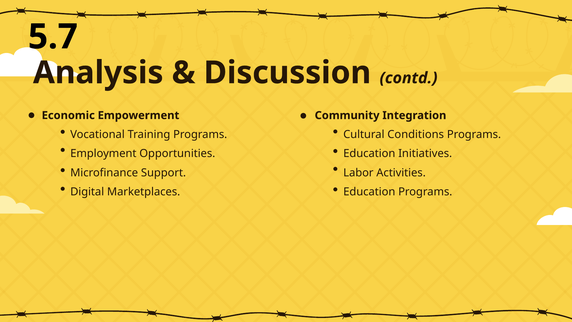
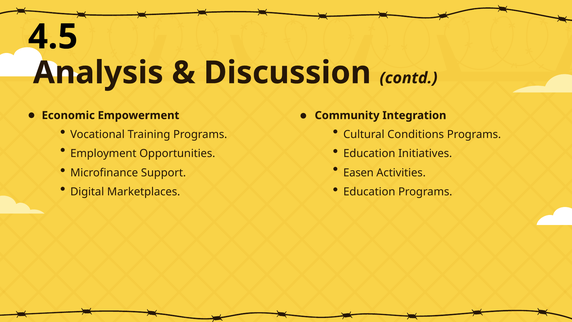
5.7: 5.7 -> 4.5
Labor: Labor -> Easen
